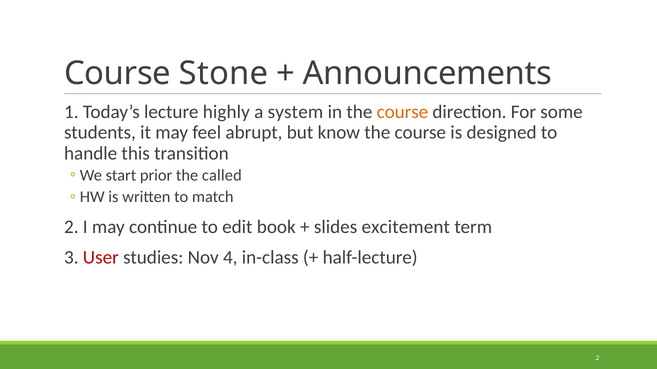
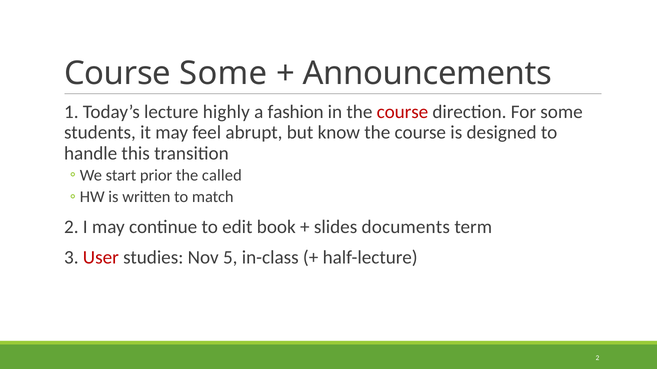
Course Stone: Stone -> Some
system: system -> fashion
course at (402, 112) colour: orange -> red
excitement: excitement -> documents
4: 4 -> 5
